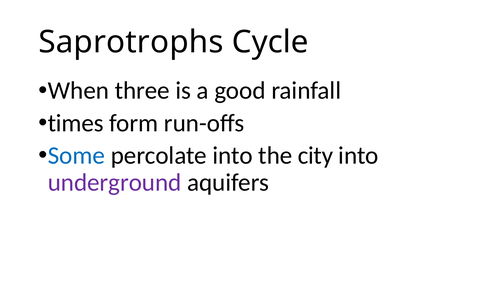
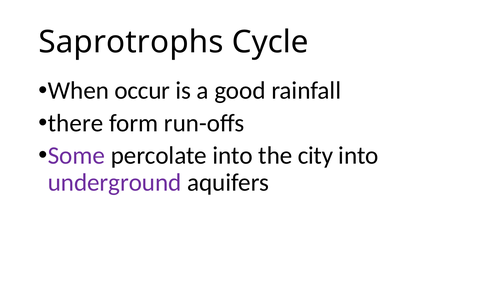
three: three -> occur
times: times -> there
Some colour: blue -> purple
